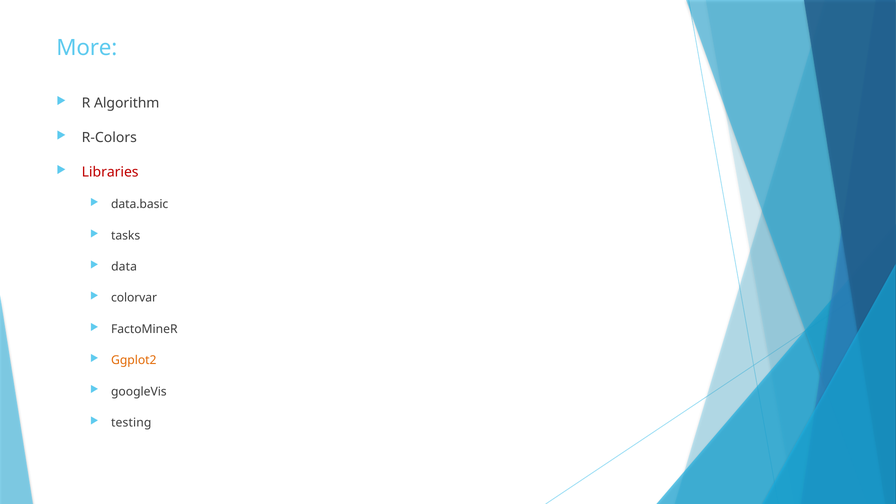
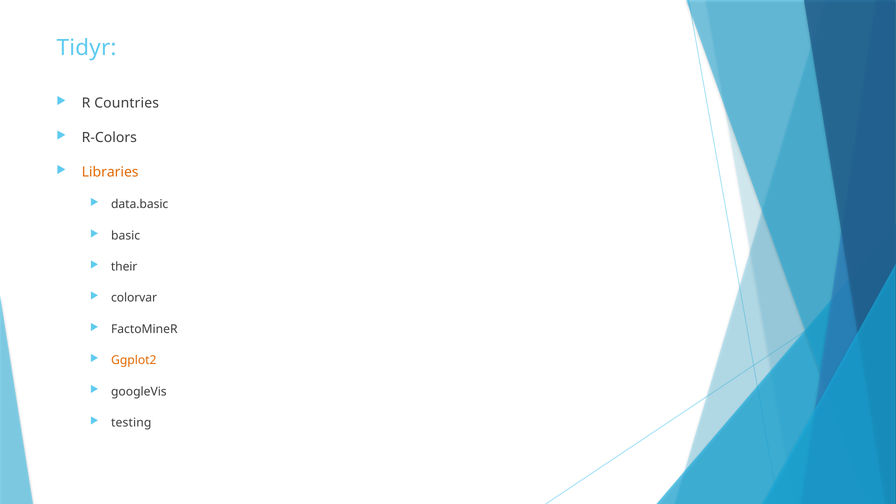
More: More -> Tidyr
Algorithm: Algorithm -> Countries
Libraries colour: red -> orange
tasks: tasks -> basic
data: data -> their
